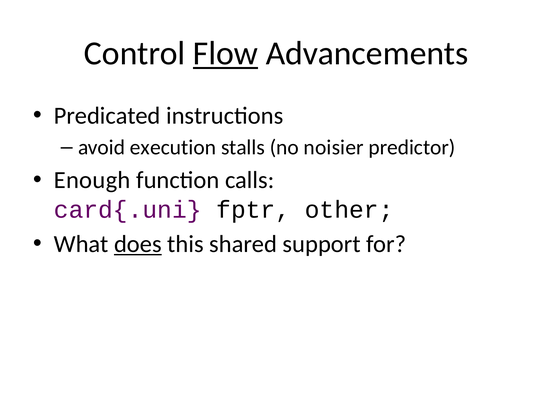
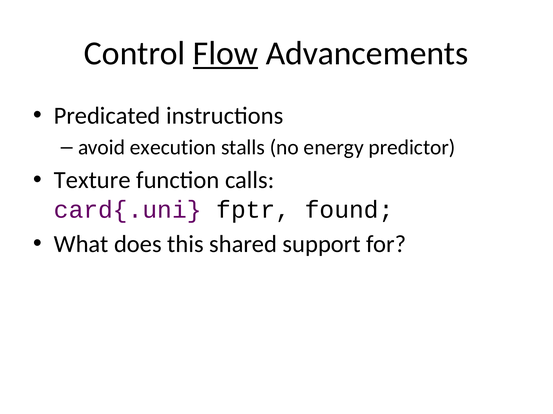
noisier: noisier -> energy
Enough: Enough -> Texture
other: other -> found
does underline: present -> none
